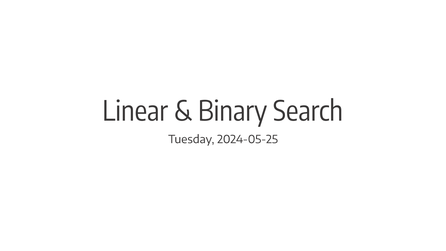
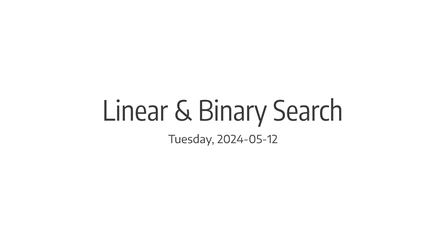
2024-05-25: 2024-05-25 -> 2024-05-12
